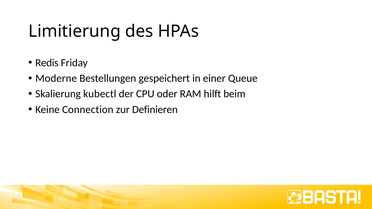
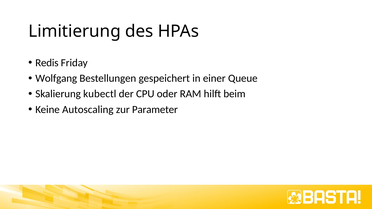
Moderne: Moderne -> Wolfgang
Connection: Connection -> Autoscaling
Definieren: Definieren -> Parameter
